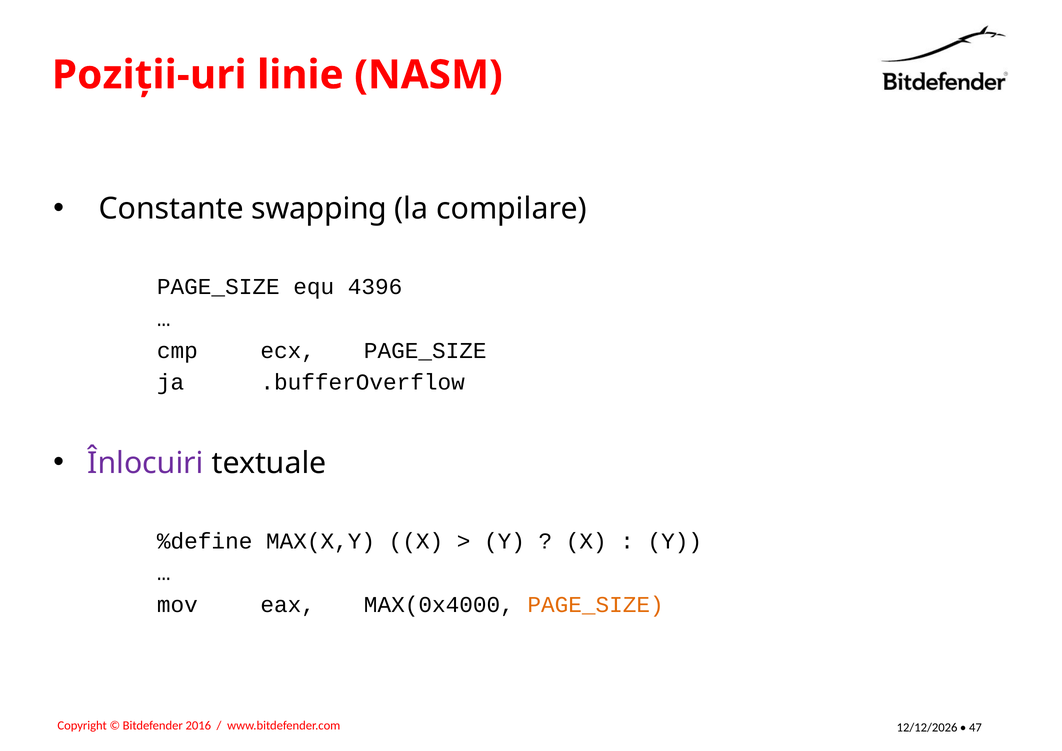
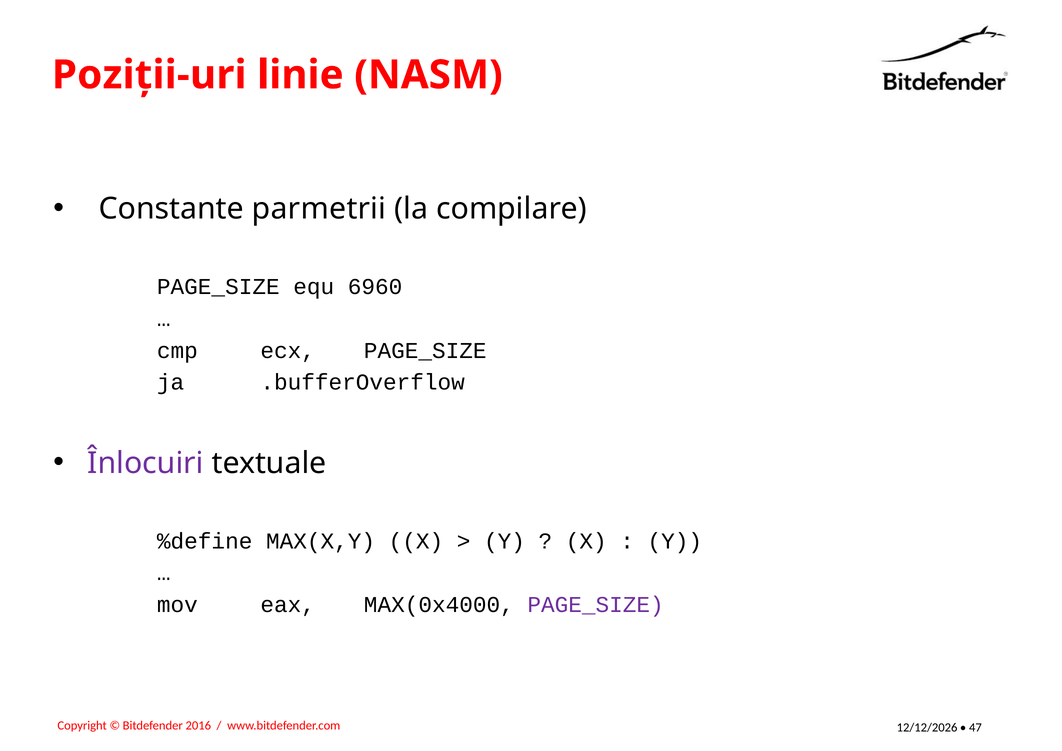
swapping: swapping -> parmetrii
4396: 4396 -> 6960
PAGE_SIZE at (596, 605) colour: orange -> purple
